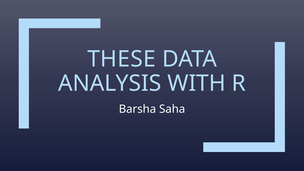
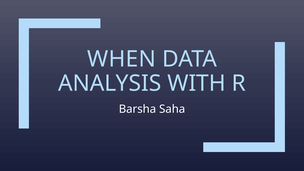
THESE: THESE -> WHEN
